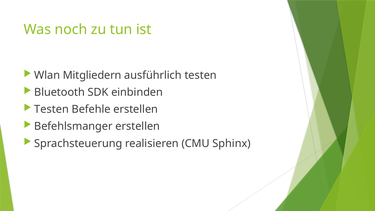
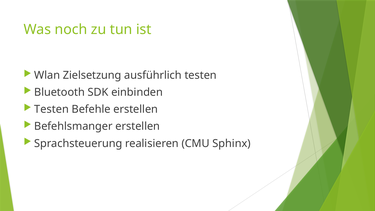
Mitgliedern: Mitgliedern -> Zielsetzung
